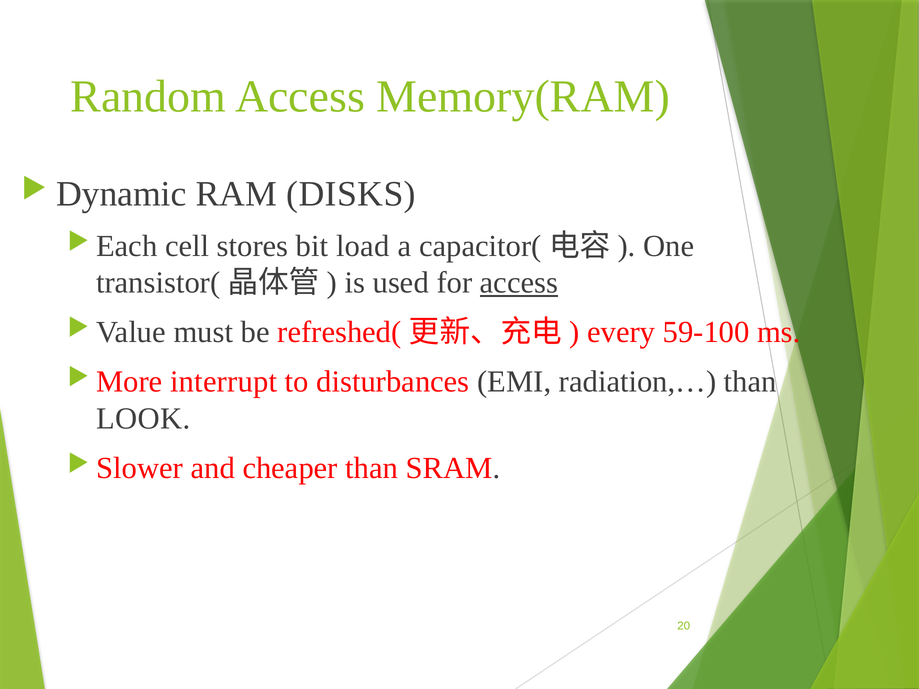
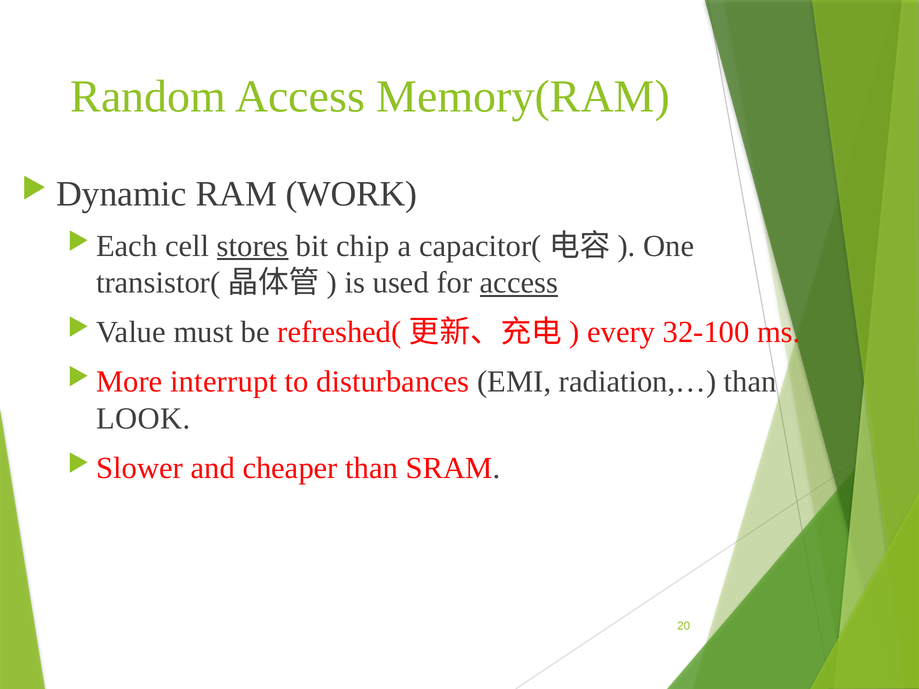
DISKS: DISKS -> WORK
stores underline: none -> present
load: load -> chip
59-100: 59-100 -> 32-100
